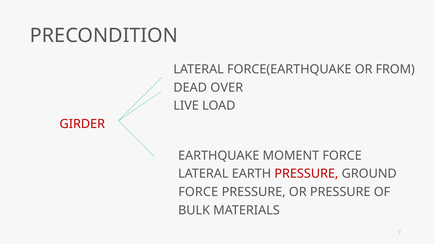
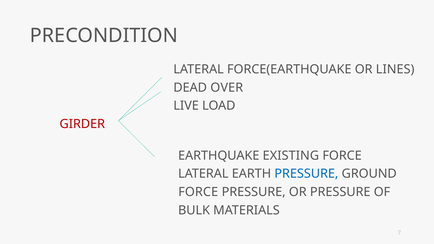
FROM: FROM -> LINES
MOMENT: MOMENT -> EXISTING
PRESSURE at (306, 174) colour: red -> blue
